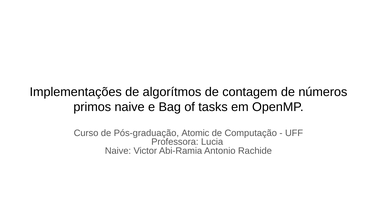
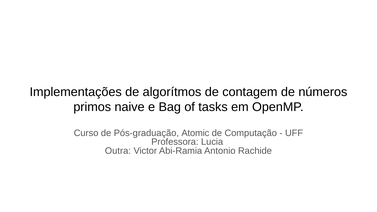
Naive at (118, 151): Naive -> Outra
